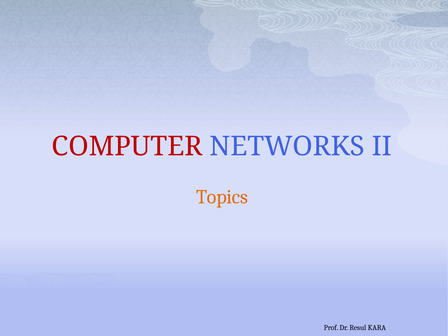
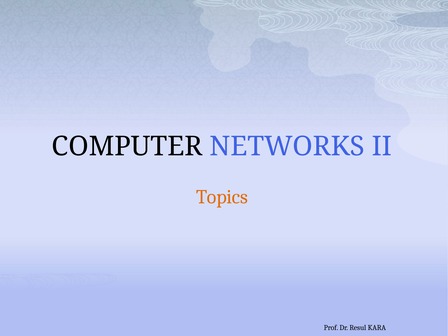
COMPUTER colour: red -> black
